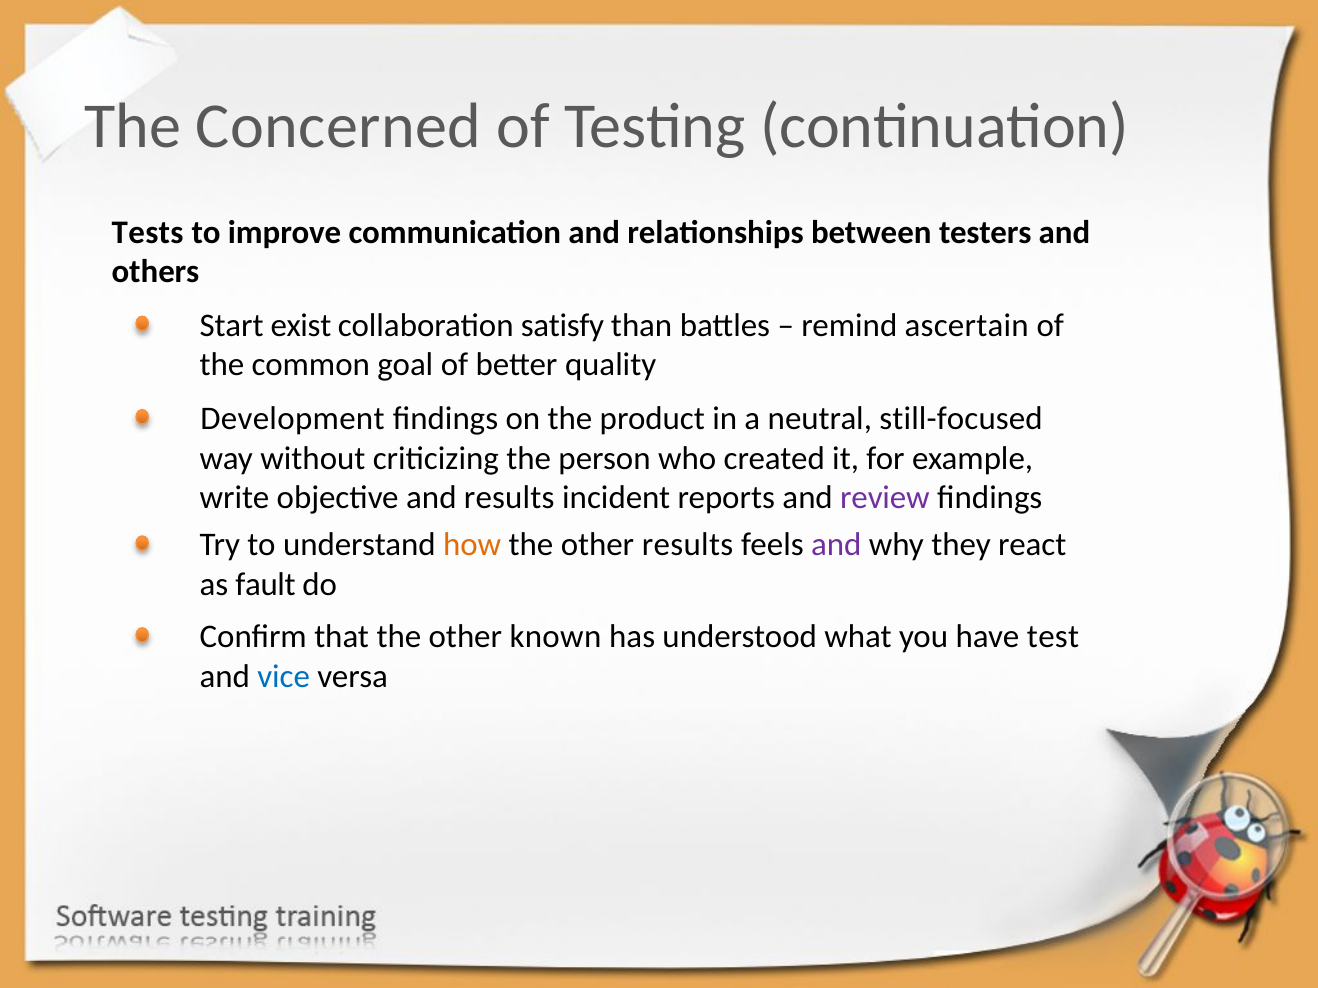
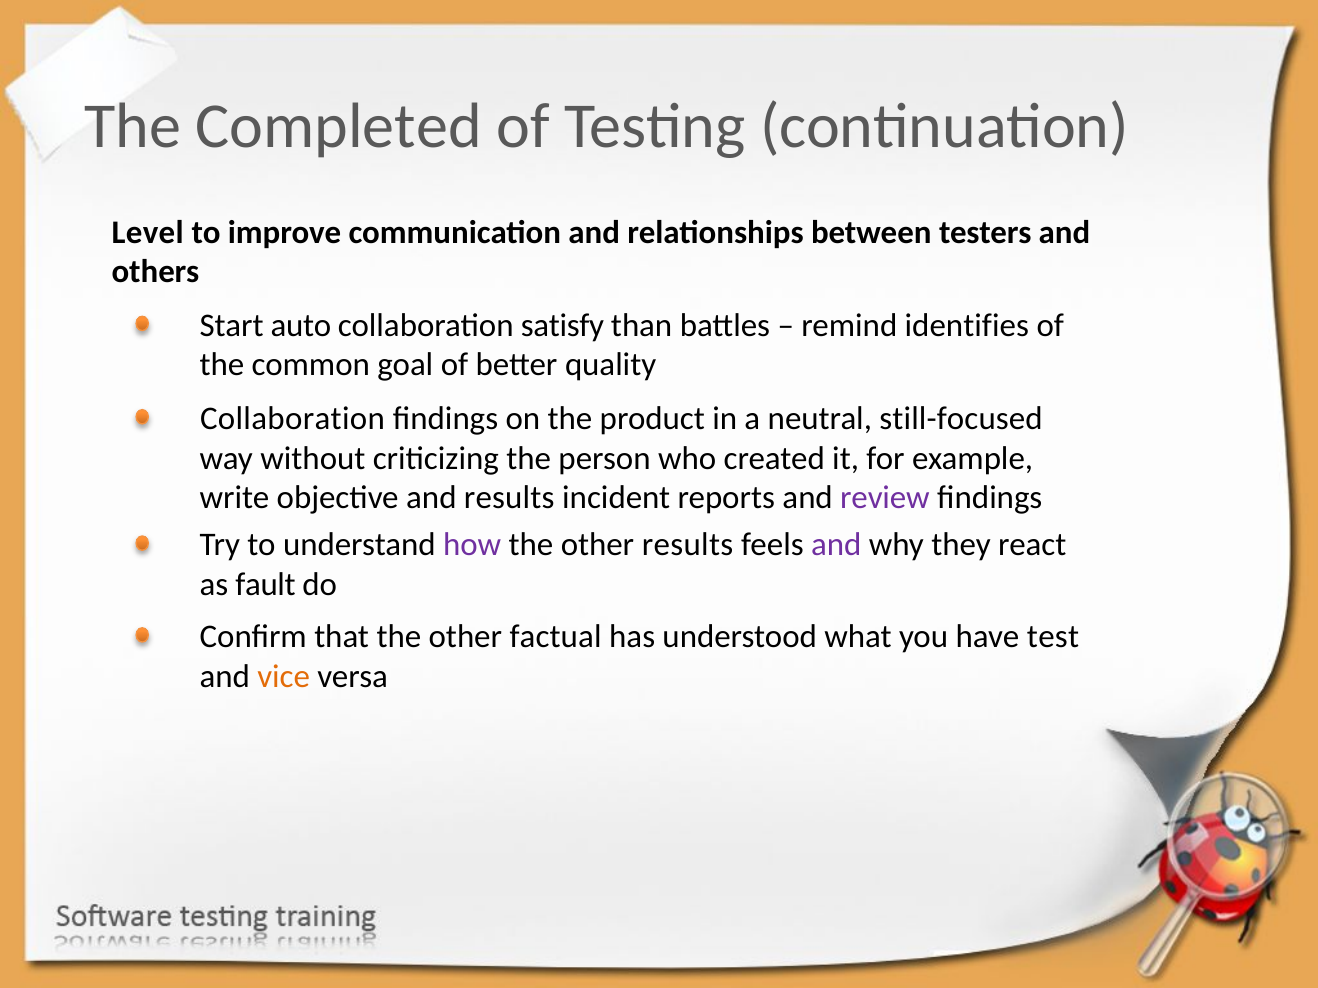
Concerned: Concerned -> Completed
Tests: Tests -> Level
exist: exist -> auto
ascertain: ascertain -> identifies
Development at (292, 419): Development -> Collaboration
how colour: orange -> purple
known: known -> factual
vice colour: blue -> orange
